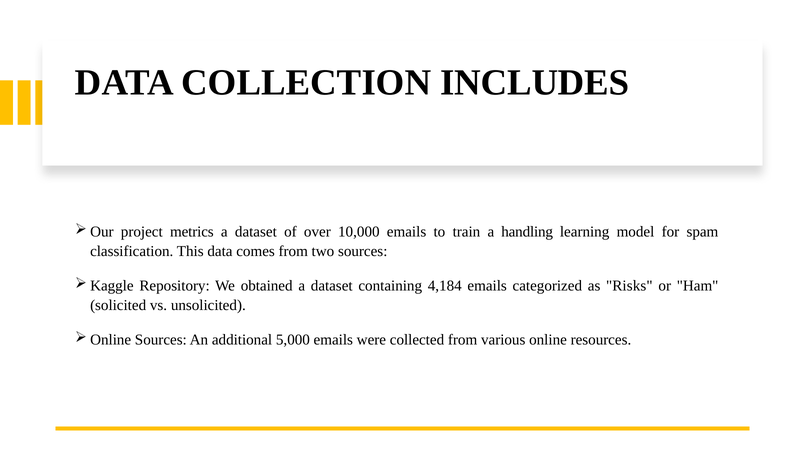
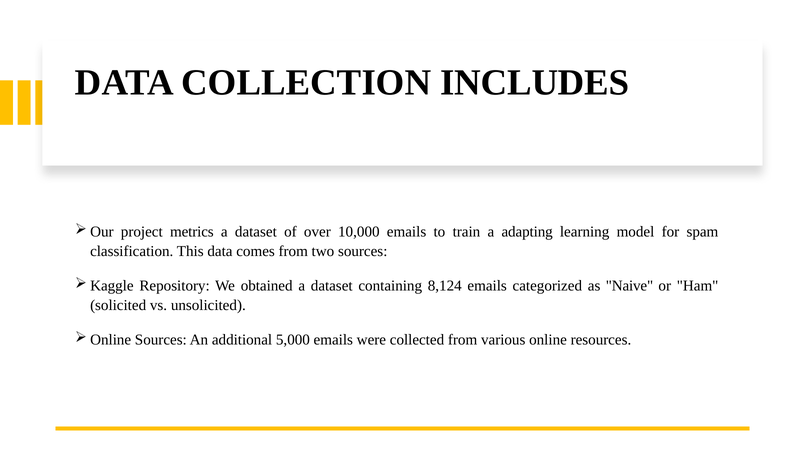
handling: handling -> adapting
4,184: 4,184 -> 8,124
Risks: Risks -> Naive
